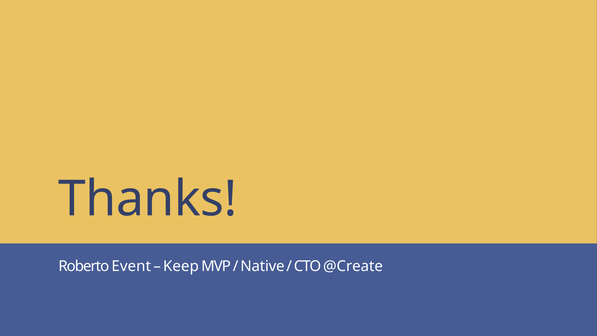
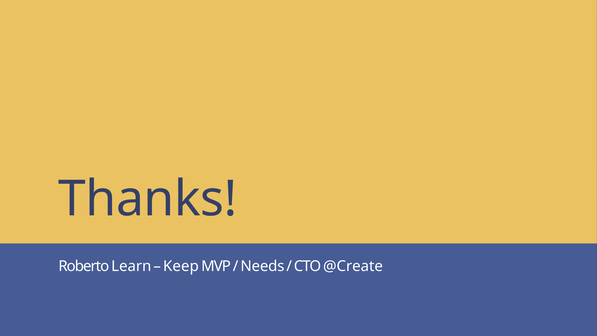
Event: Event -> Learn
Native: Native -> Needs
